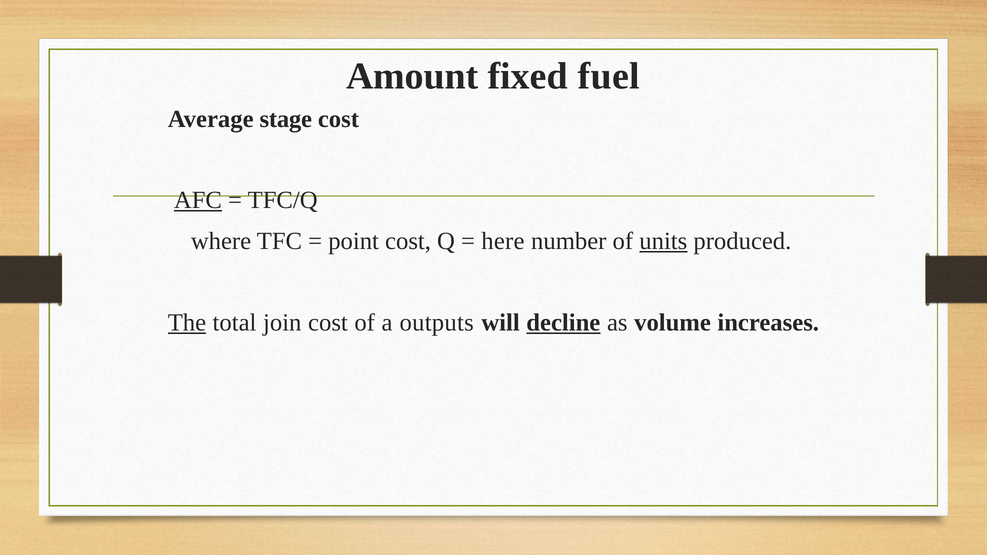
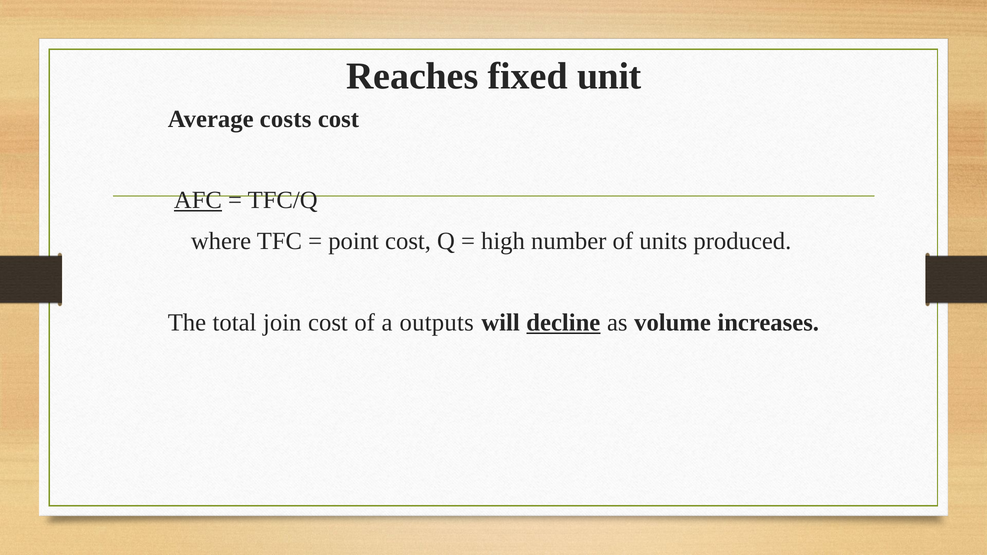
Amount: Amount -> Reaches
fuel: fuel -> unit
stage: stage -> costs
here: here -> high
units underline: present -> none
The underline: present -> none
